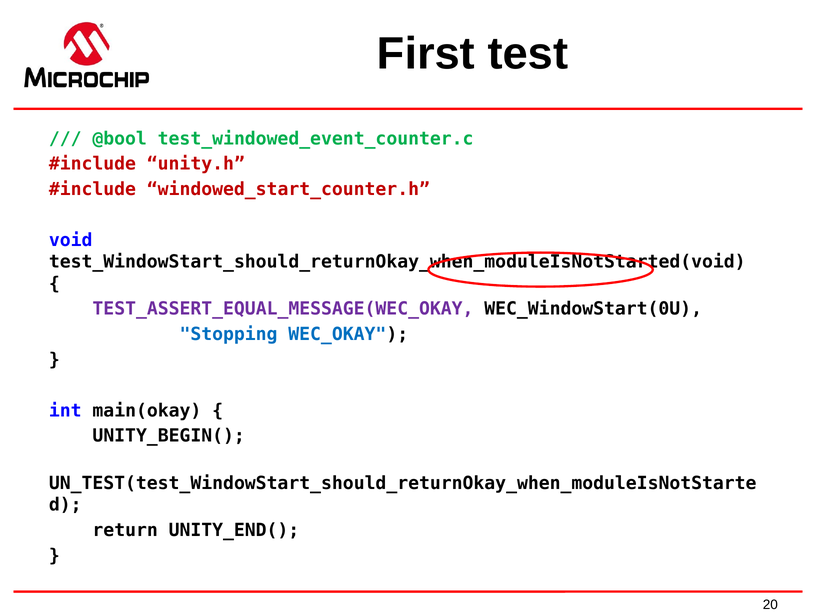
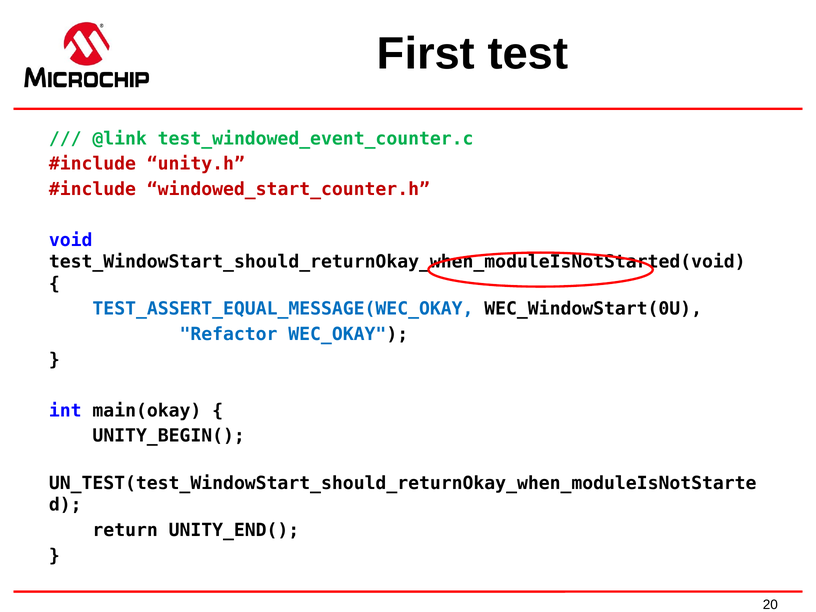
@bool: @bool -> @link
TEST_ASSERT_EQUAL_MESSAGE(WEC_OKAY colour: purple -> blue
Stopping: Stopping -> Refactor
